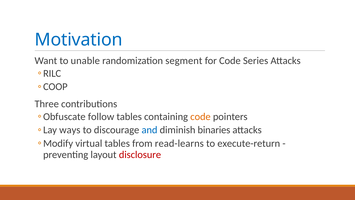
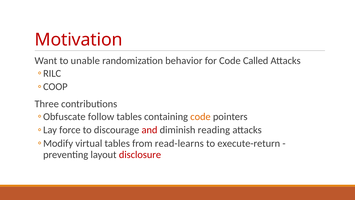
Motivation colour: blue -> red
segment: segment -> behavior
Series: Series -> Called
ways: ways -> force
and colour: blue -> red
binaries: binaries -> reading
